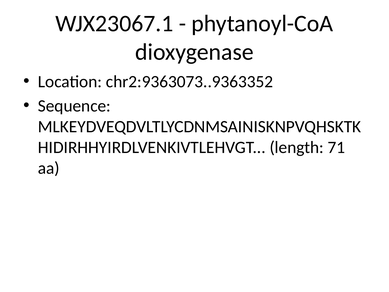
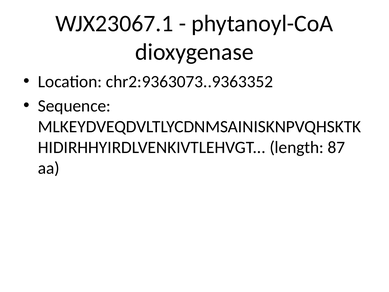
71: 71 -> 87
